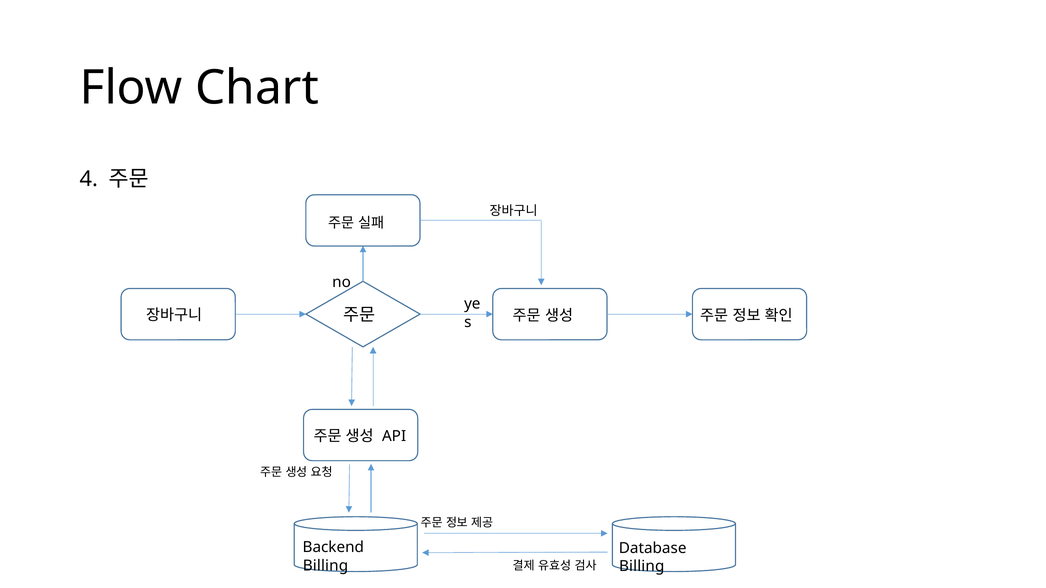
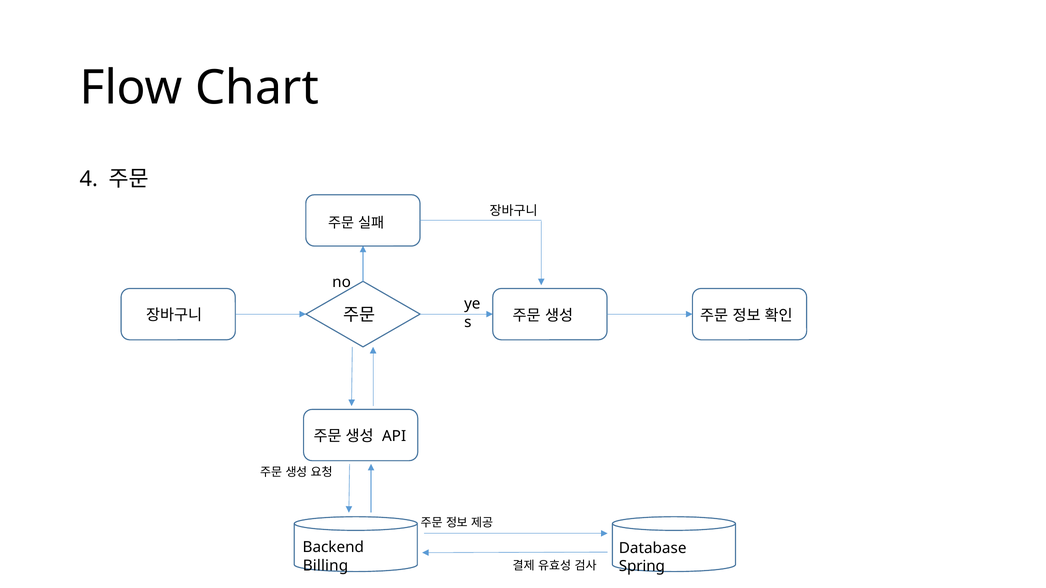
Billing at (642, 567): Billing -> Spring
